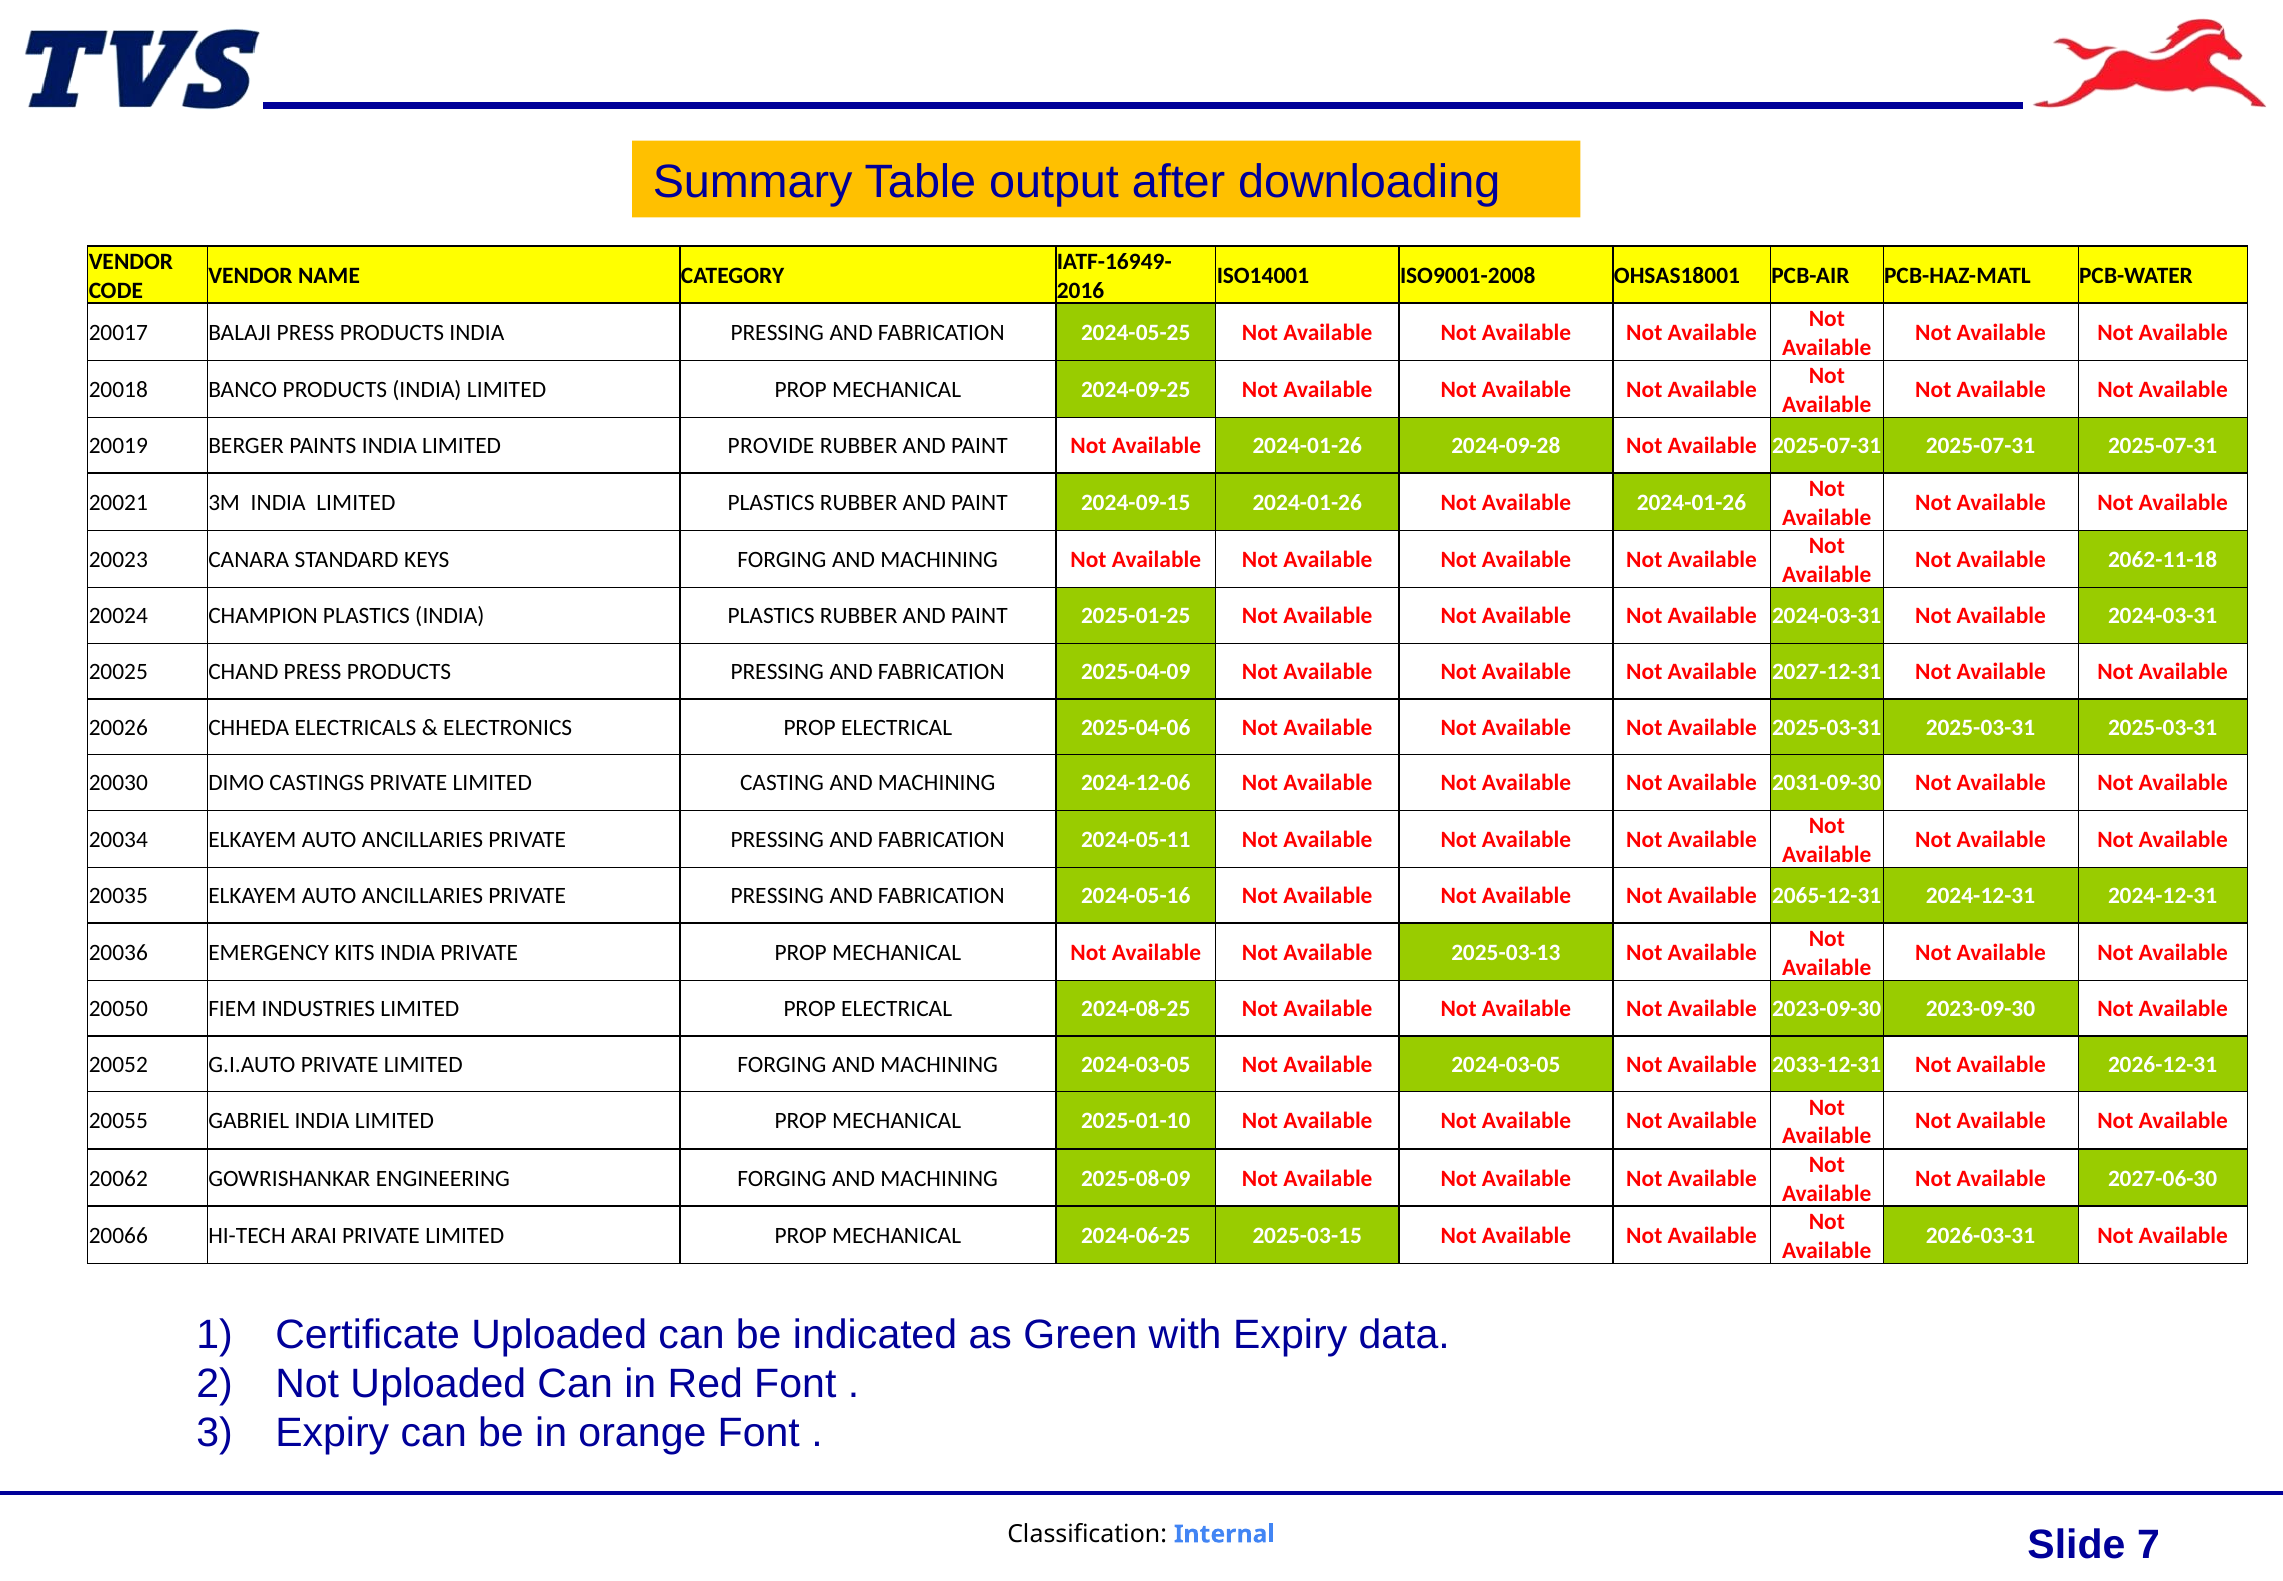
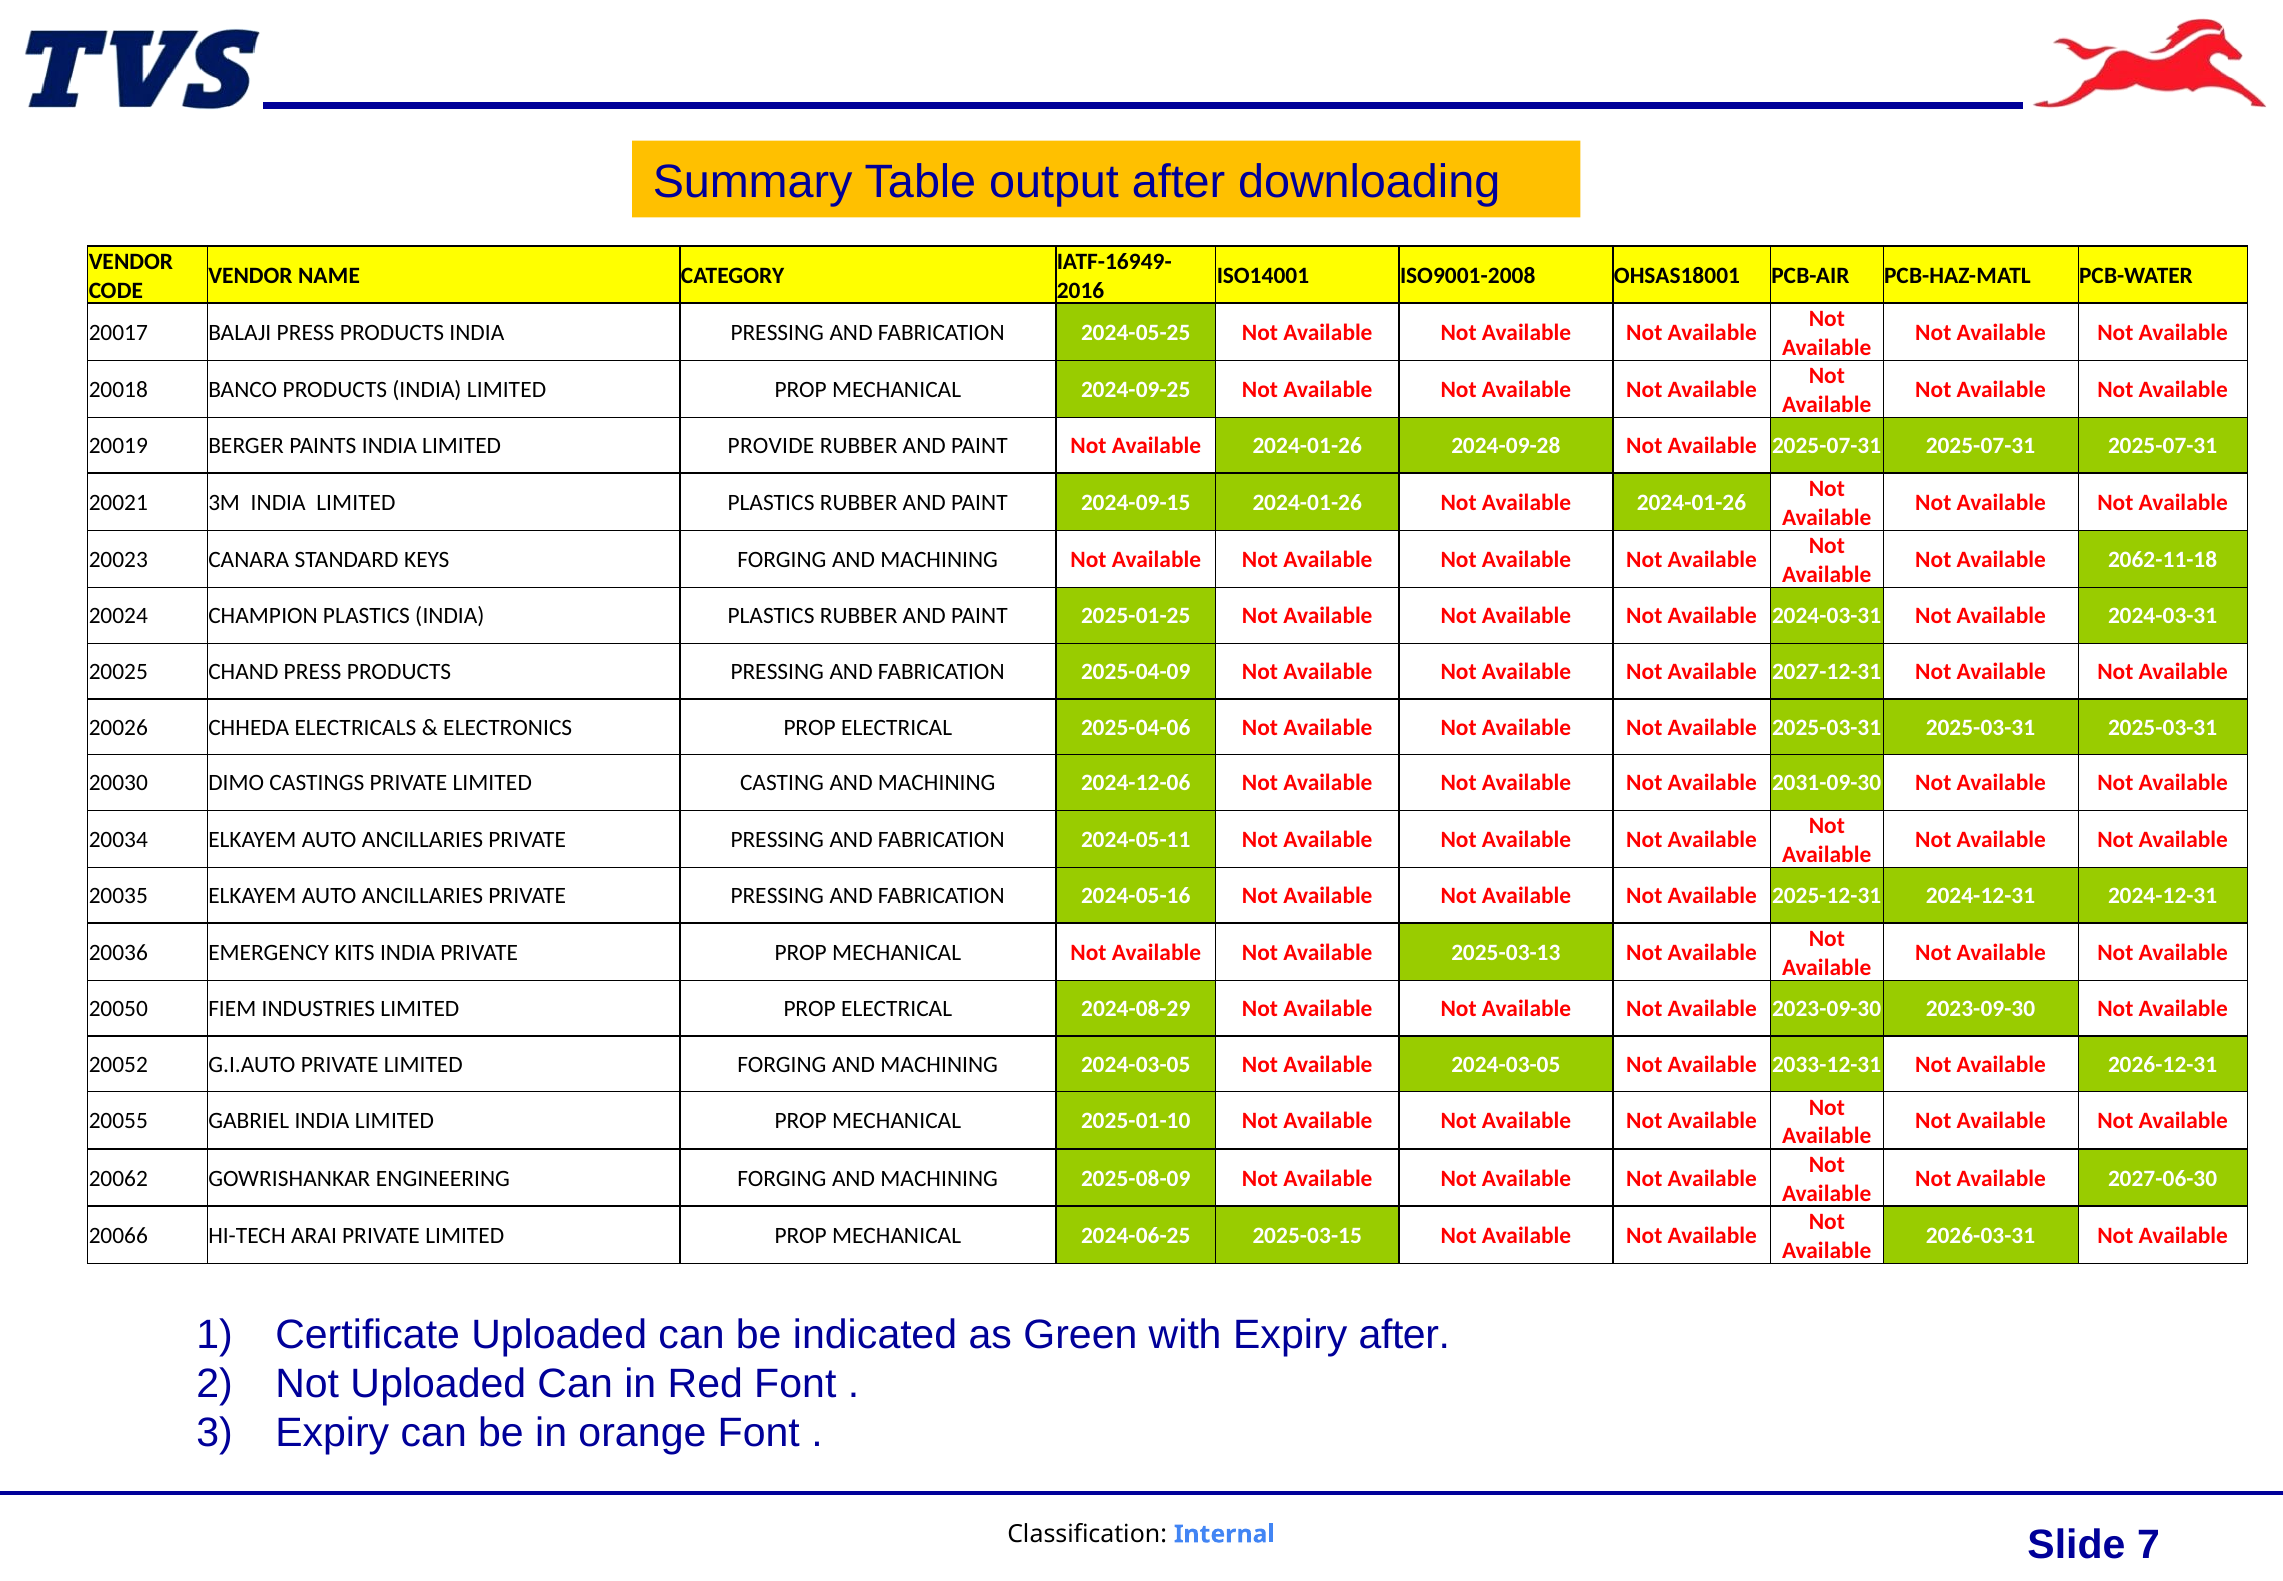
2065-12-31: 2065-12-31 -> 2025-12-31
2024-08-25: 2024-08-25 -> 2024-08-29
Expiry data: data -> after
